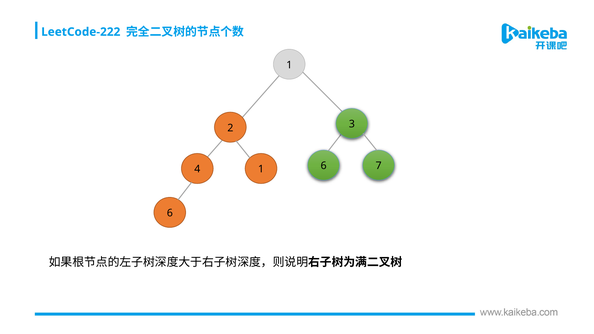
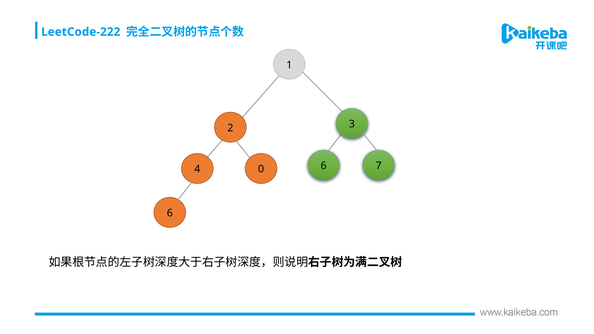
4 1: 1 -> 0
